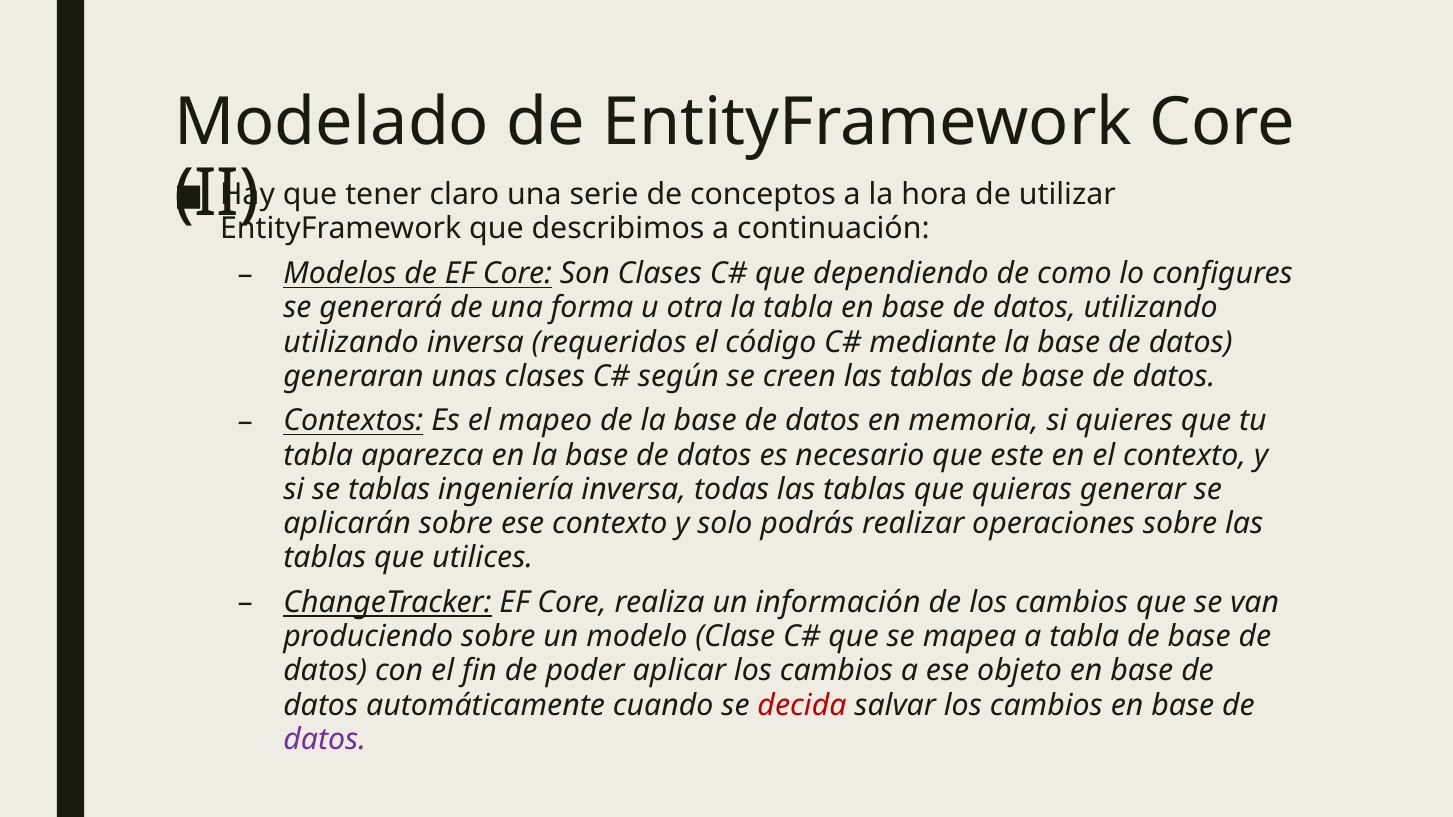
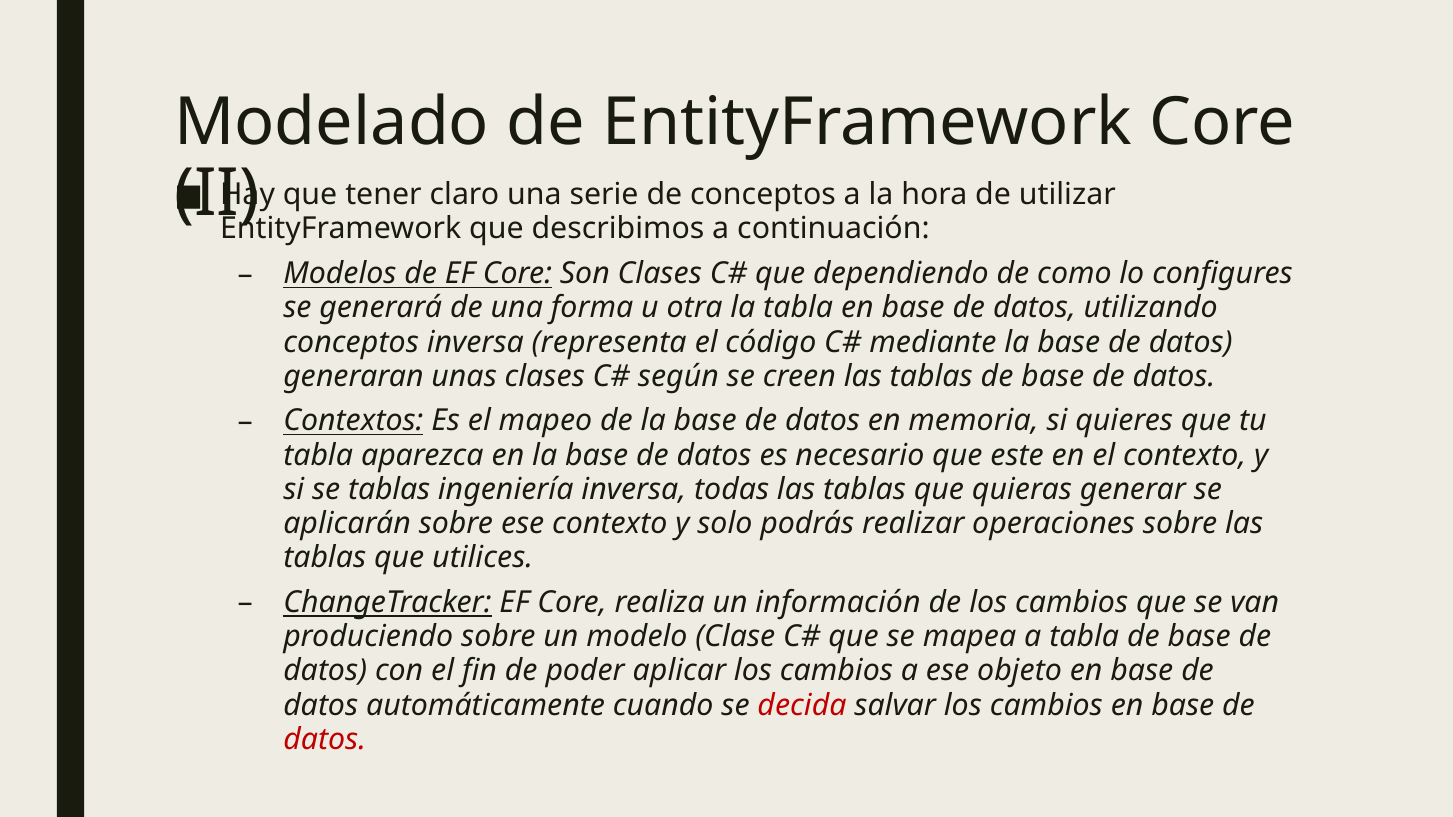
utilizando at (351, 342): utilizando -> conceptos
requeridos: requeridos -> representa
datos at (325, 739) colour: purple -> red
